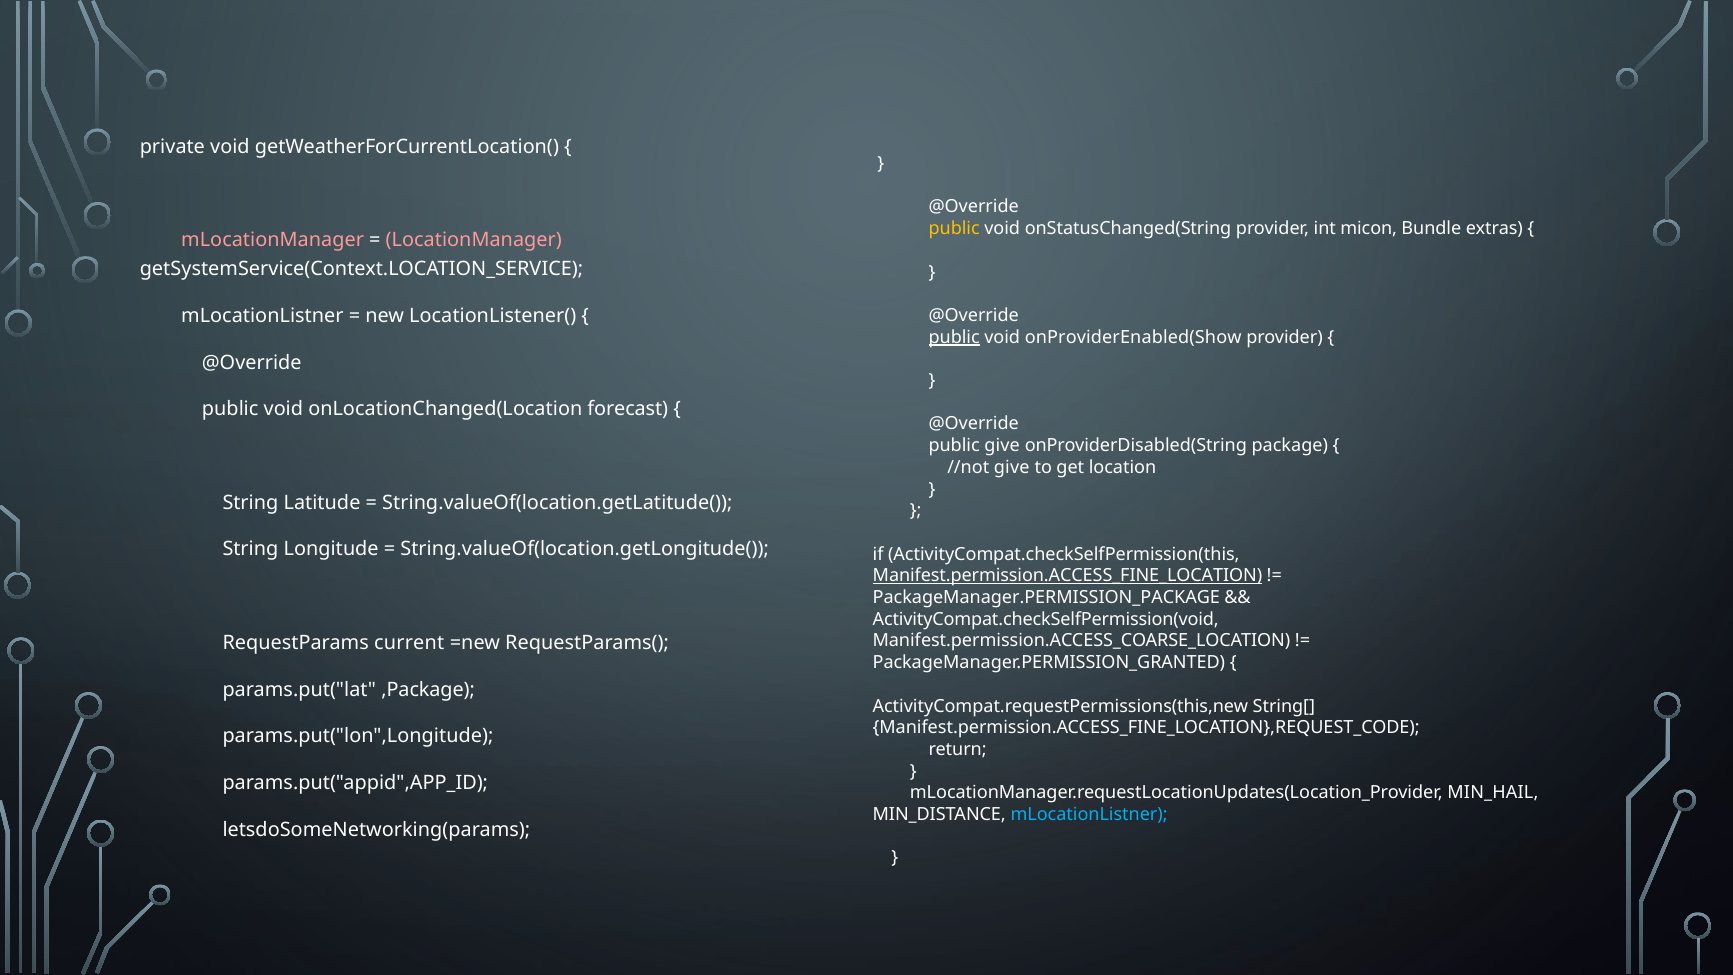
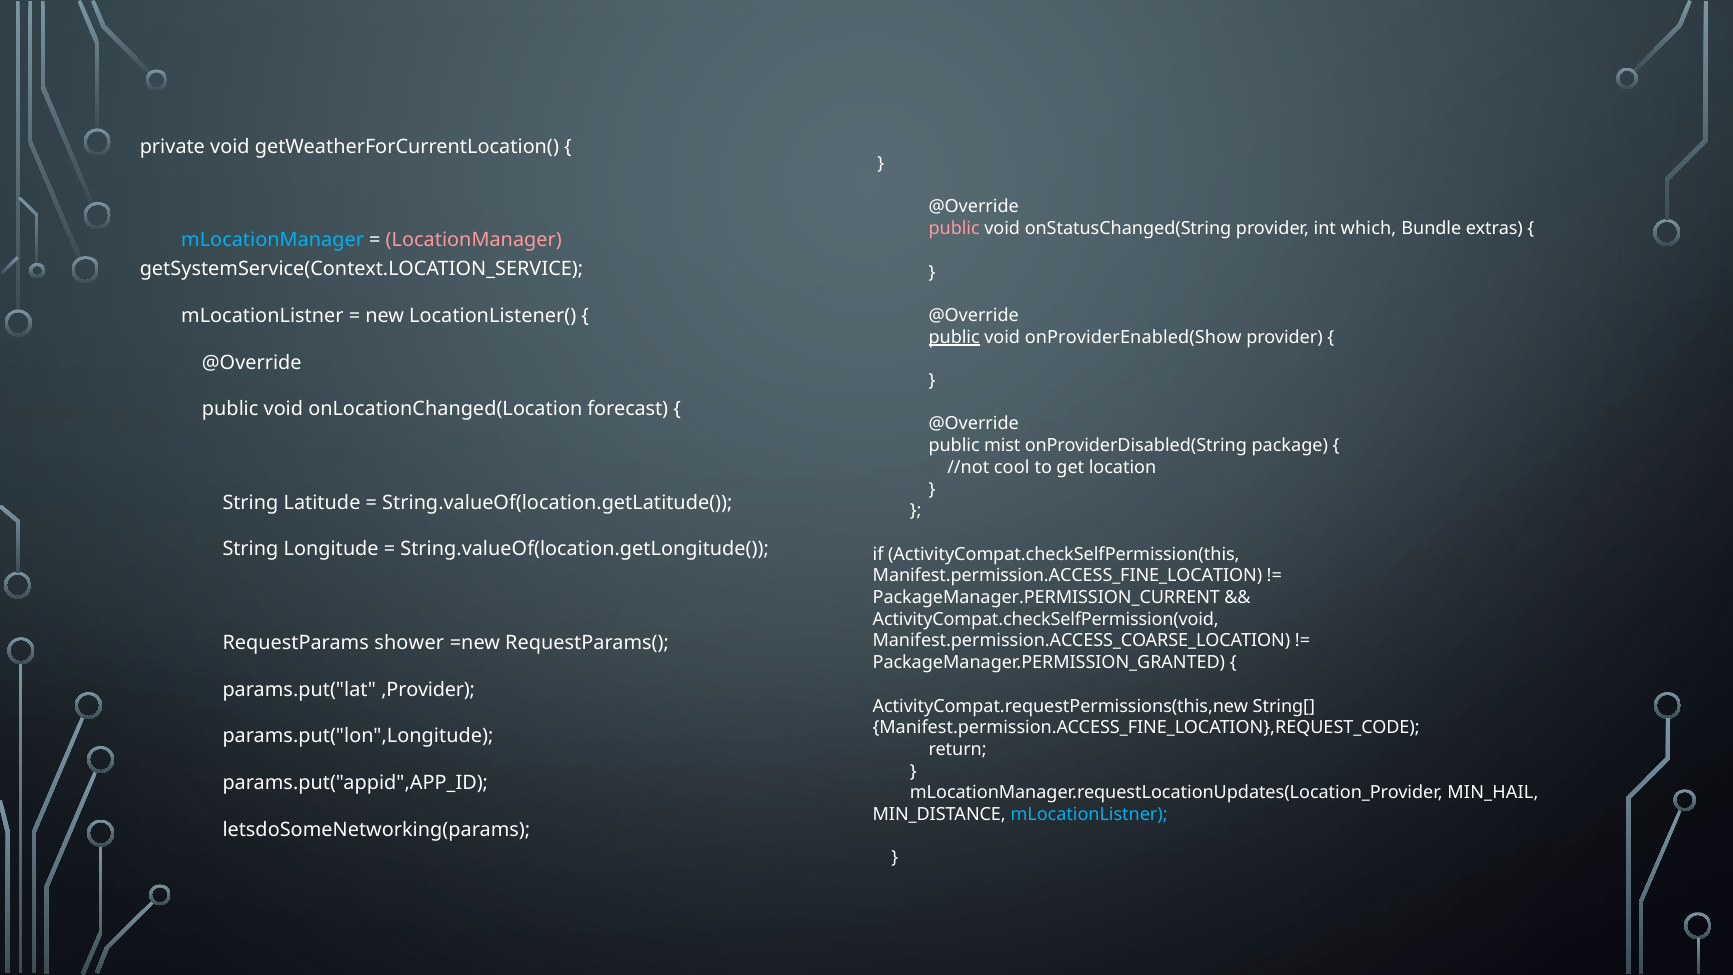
public at (954, 229) colour: yellow -> pink
micon: micon -> which
mLocationManager colour: pink -> light blue
public give: give -> mist
//not give: give -> cool
Manifest.permission.ACCESS_FINE_LOCATION underline: present -> none
PackageManager.PERMISSION_PACKAGE: PackageManager.PERMISSION_PACKAGE -> PackageManager.PERMISSION_CURRENT
current: current -> shower
,Package: ,Package -> ,Provider
